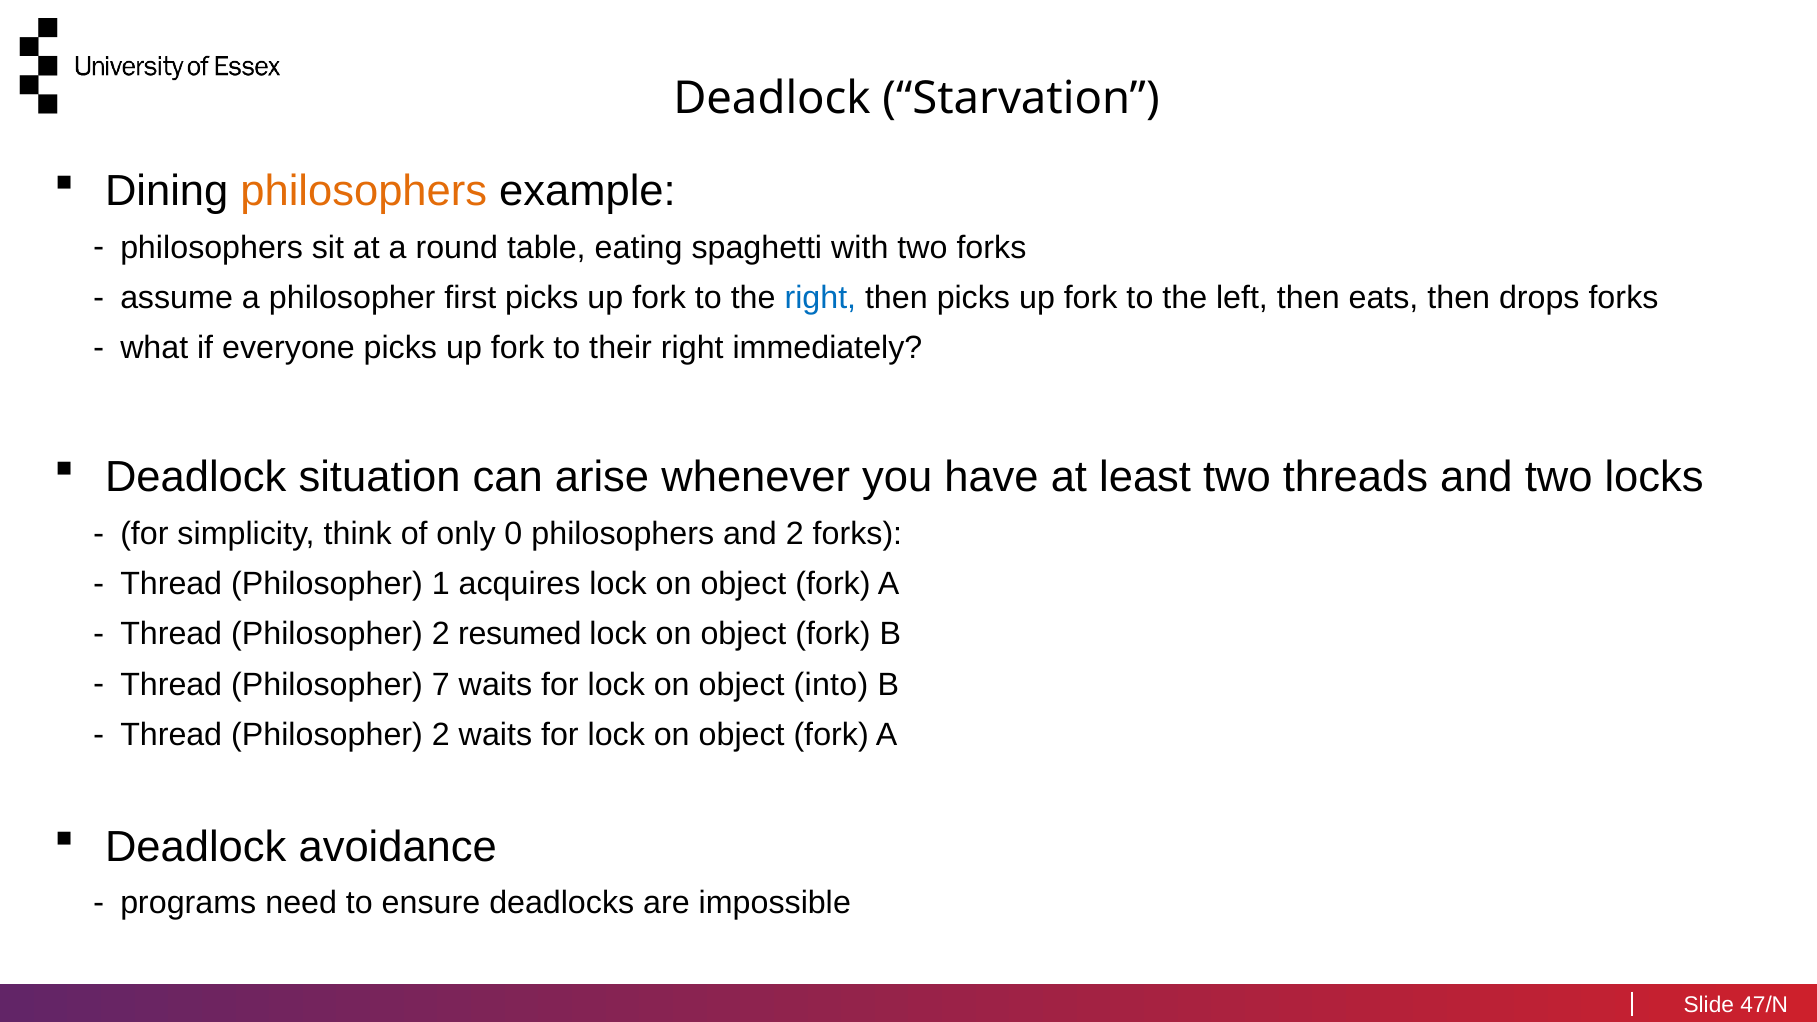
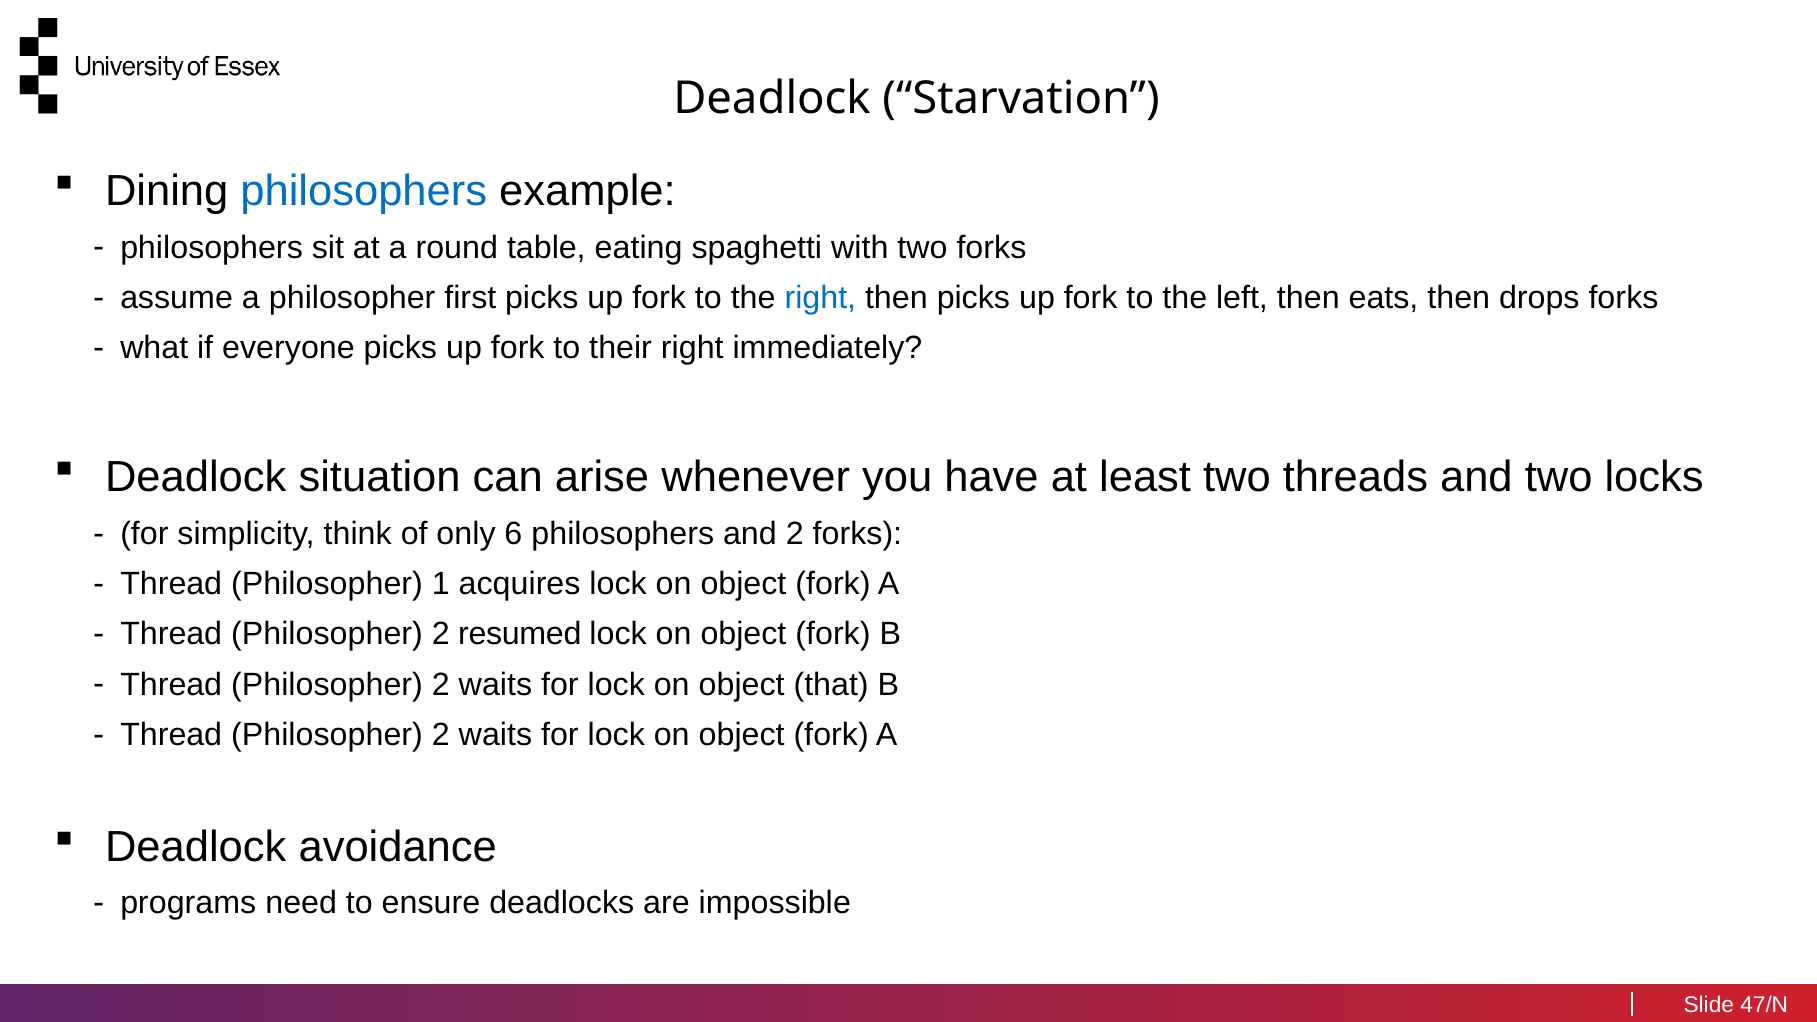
philosophers at (364, 191) colour: orange -> blue
0: 0 -> 6
7 at (441, 684): 7 -> 2
into: into -> that
